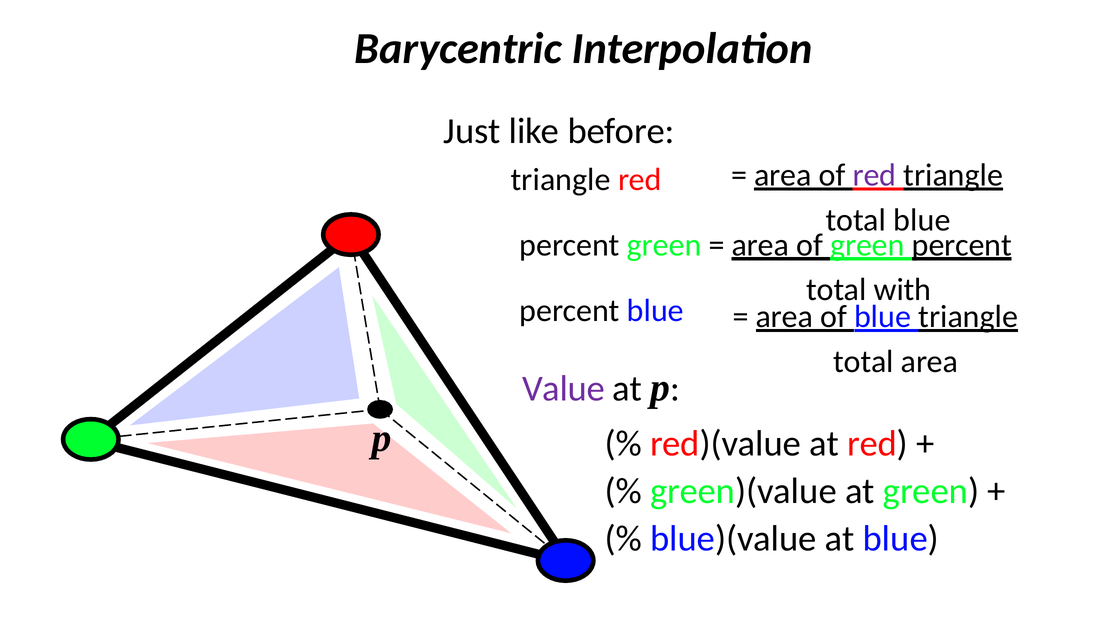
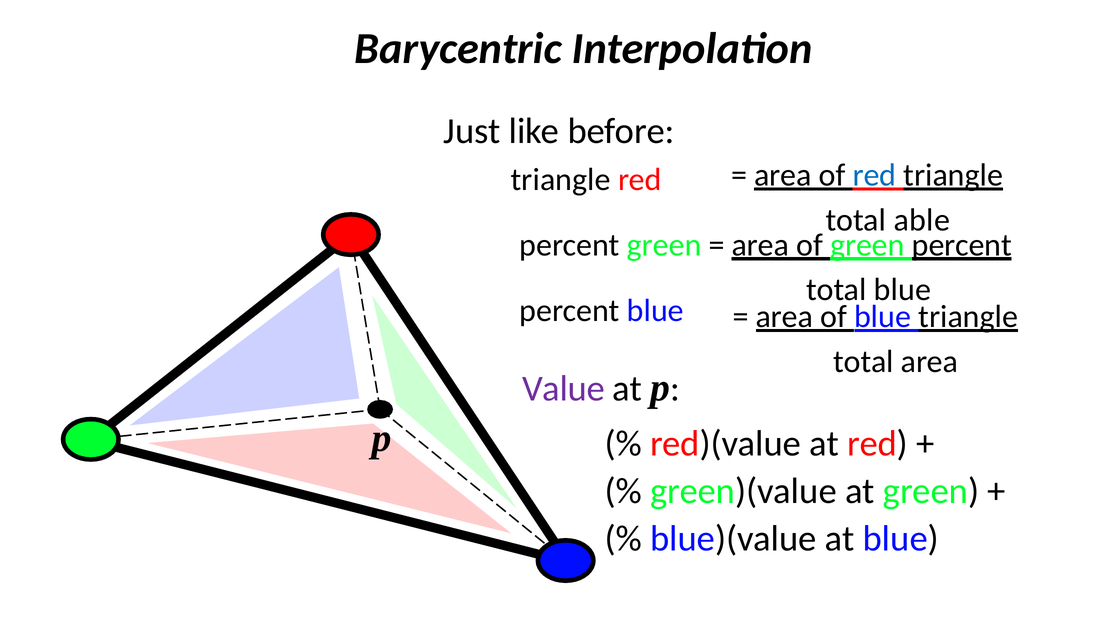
red at (875, 175) colour: purple -> blue
total blue: blue -> able
total with: with -> blue
